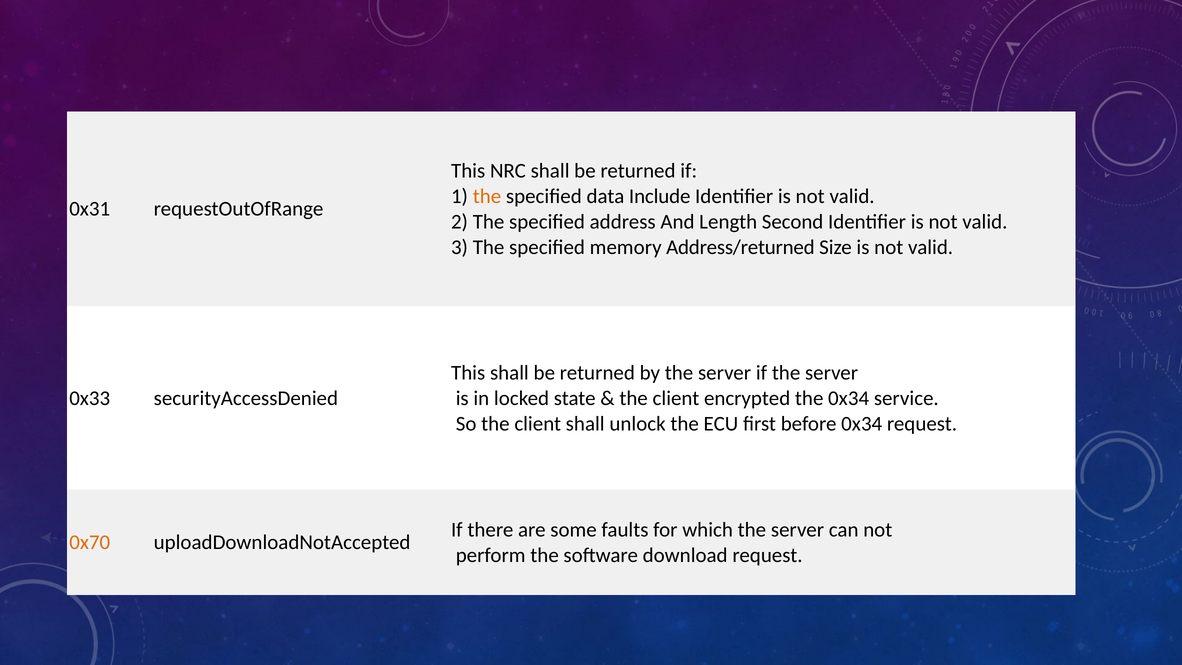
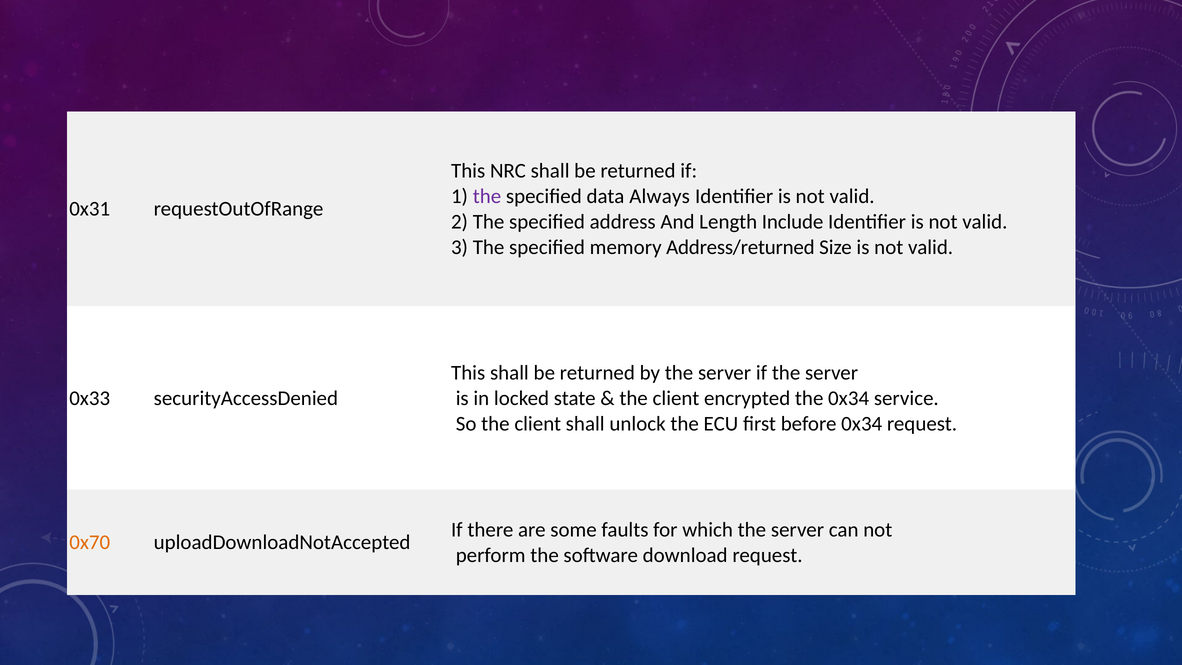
the at (487, 196) colour: orange -> purple
Include: Include -> Always
Second: Second -> Include
